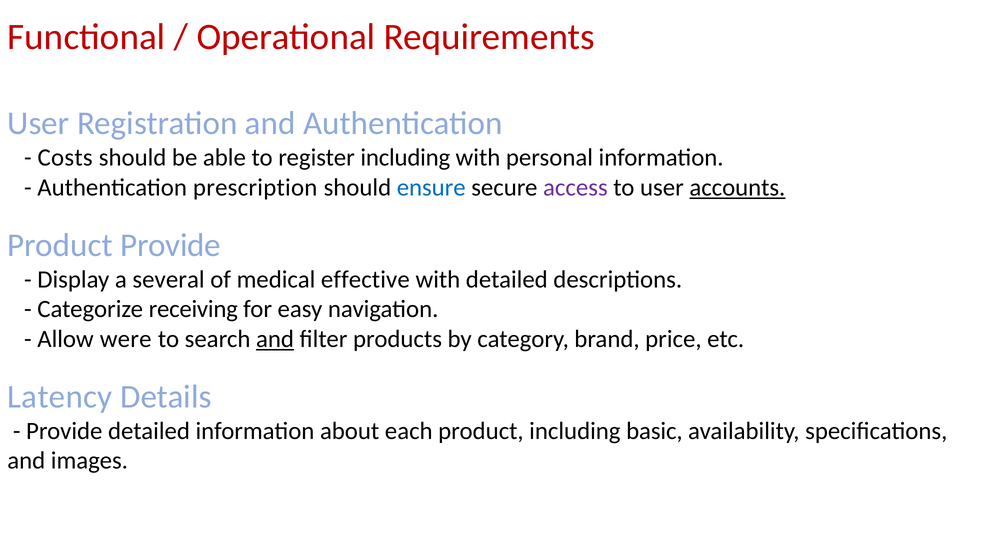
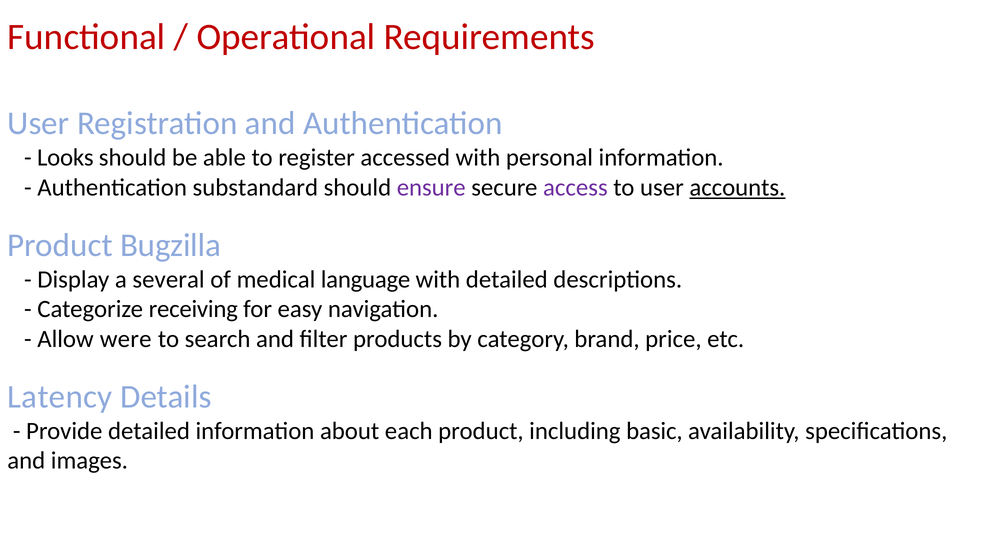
Costs: Costs -> Looks
register including: including -> accessed
prescription: prescription -> substandard
ensure colour: blue -> purple
Product Provide: Provide -> Bugzilla
effective: effective -> language
and at (275, 339) underline: present -> none
